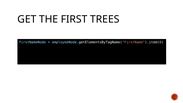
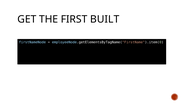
TREES: TREES -> BUILT
